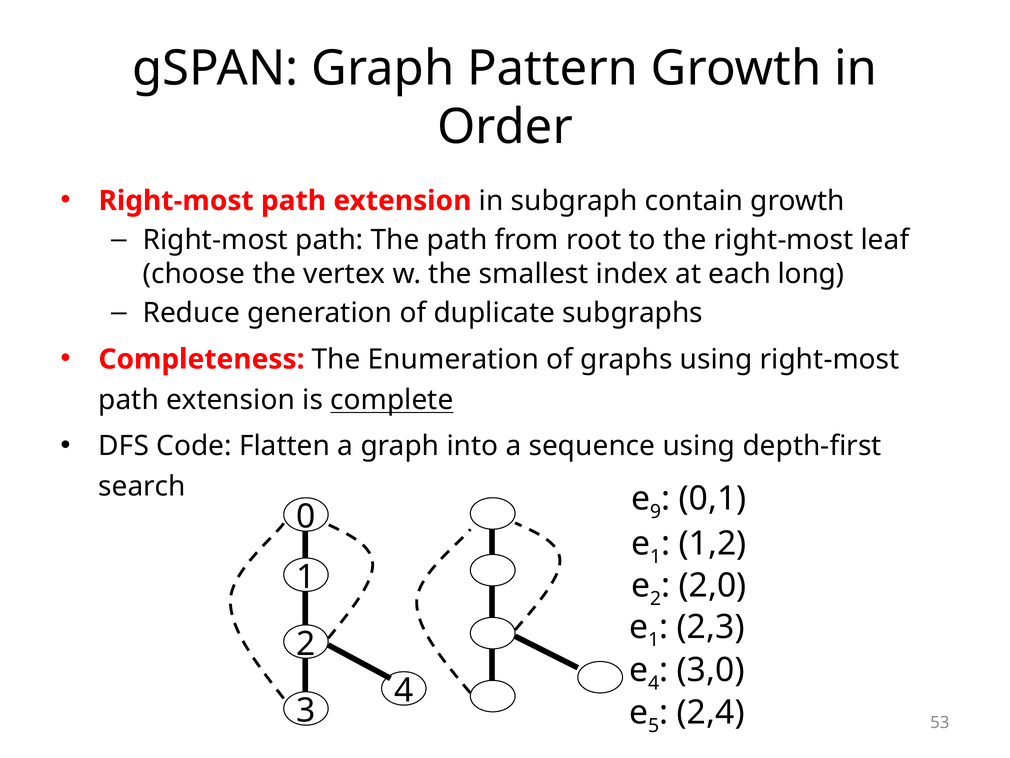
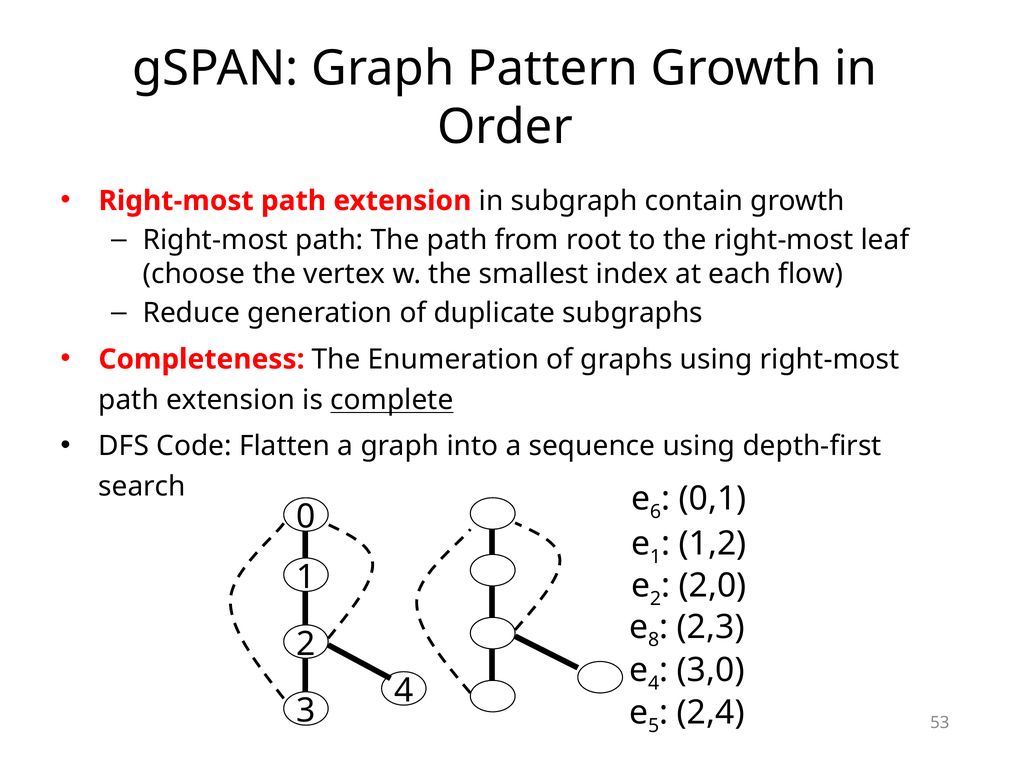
long: long -> flow
9: 9 -> 6
1 at (654, 640): 1 -> 8
